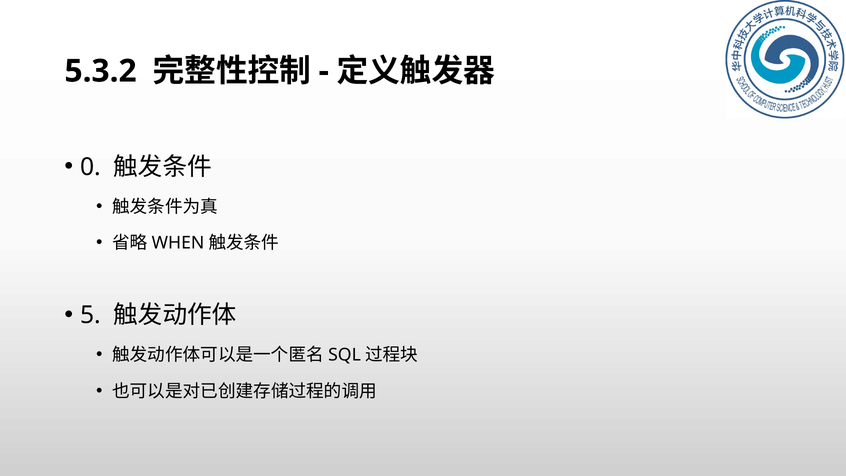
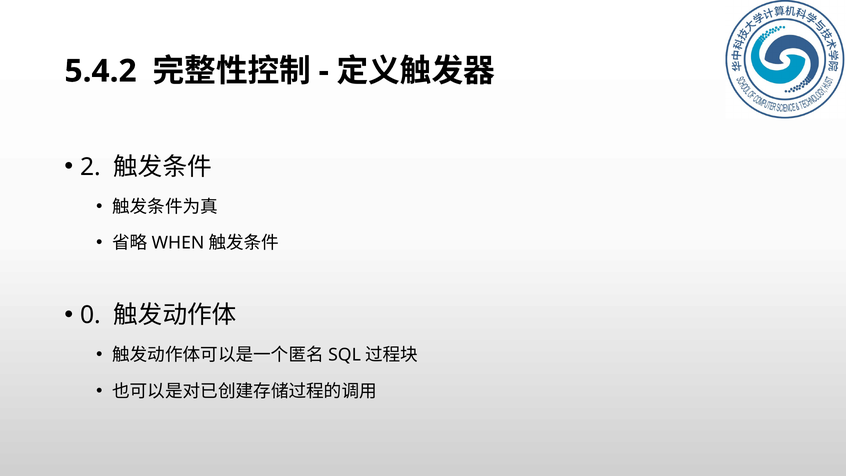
5.3.2: 5.3.2 -> 5.4.2
0: 0 -> 2
5: 5 -> 0
